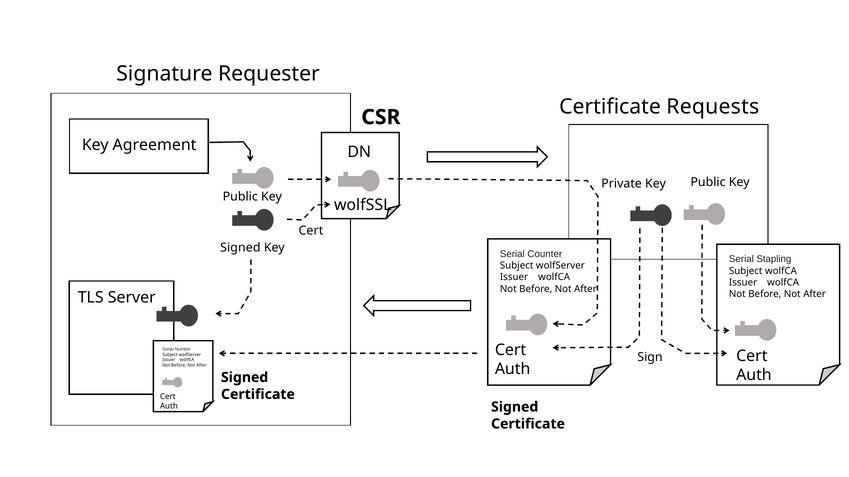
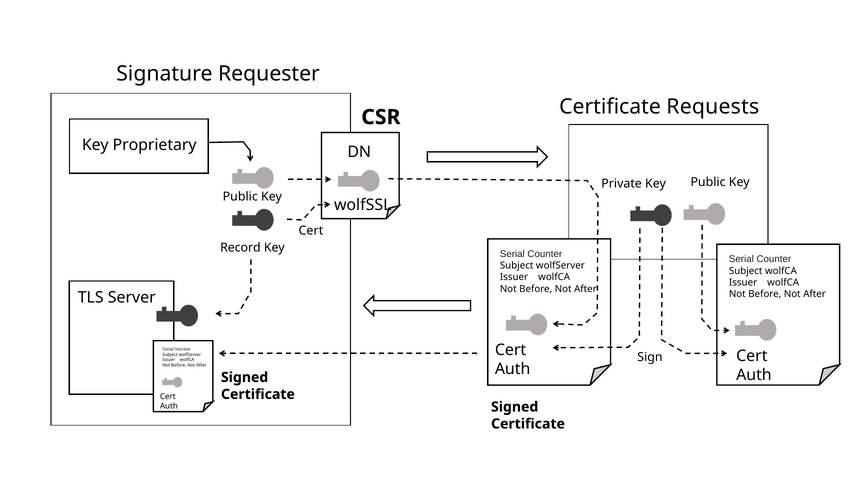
Agreement: Agreement -> Proprietary
Signed at (240, 248): Signed -> Record
Stapling at (774, 260): Stapling -> Counter
